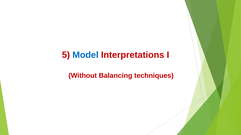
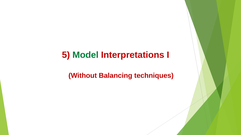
Model colour: blue -> green
